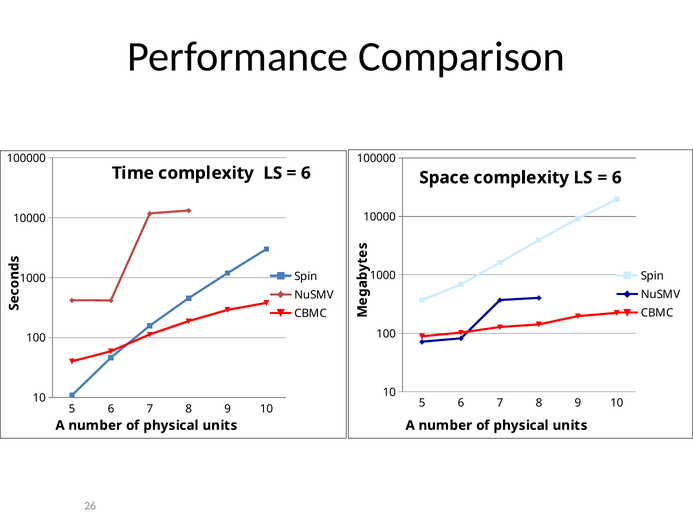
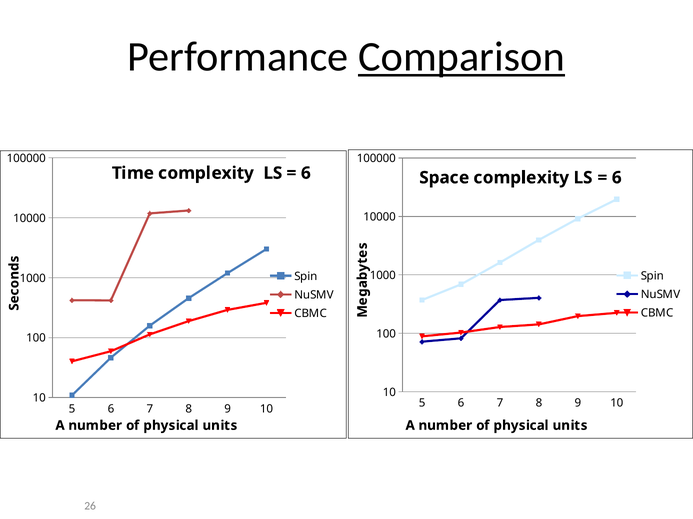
Comparison underline: none -> present
